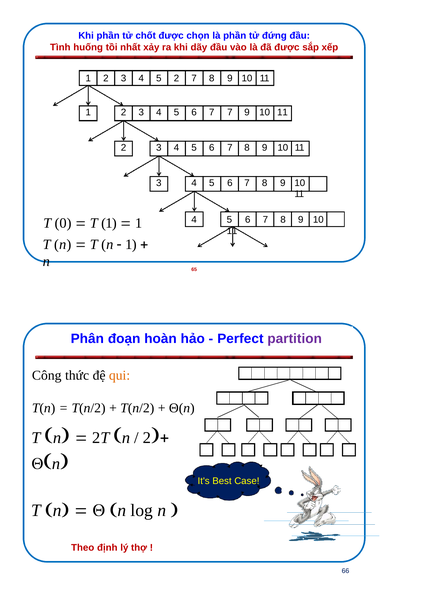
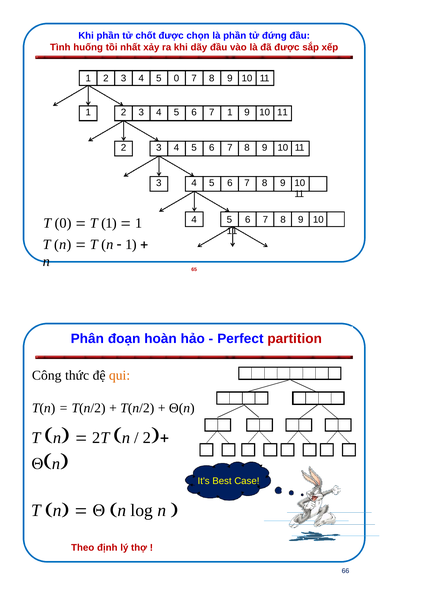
5 2: 2 -> 0
7 7: 7 -> 1
partition colour: purple -> red
